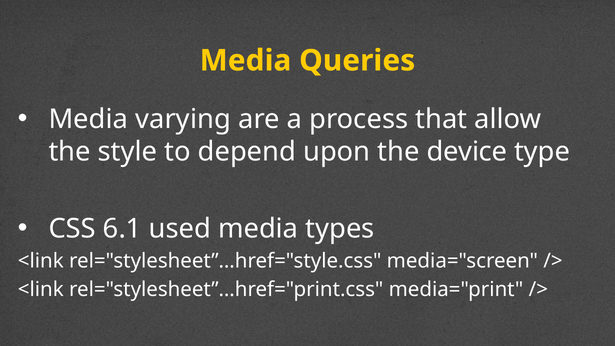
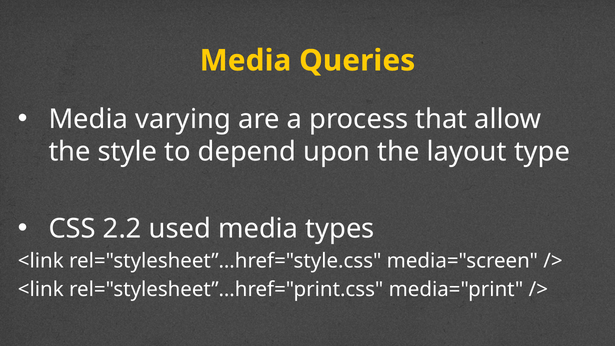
device: device -> layout
6.1: 6.1 -> 2.2
